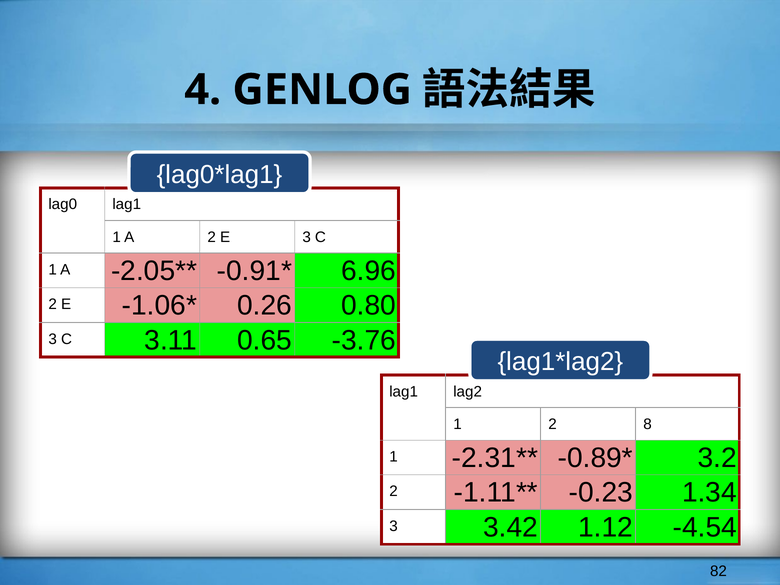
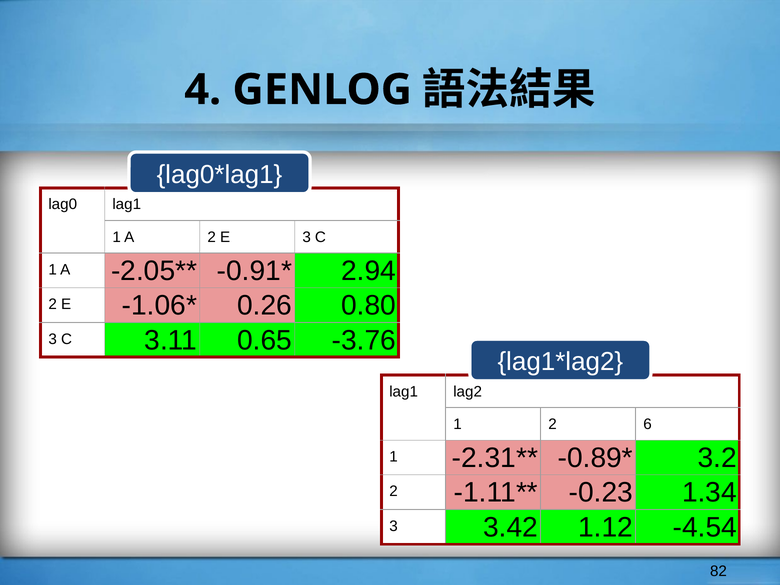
6.96: 6.96 -> 2.94
8: 8 -> 6
